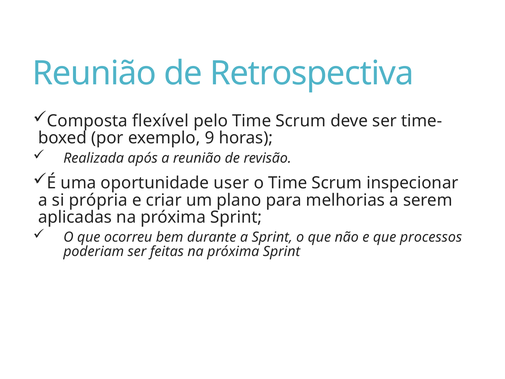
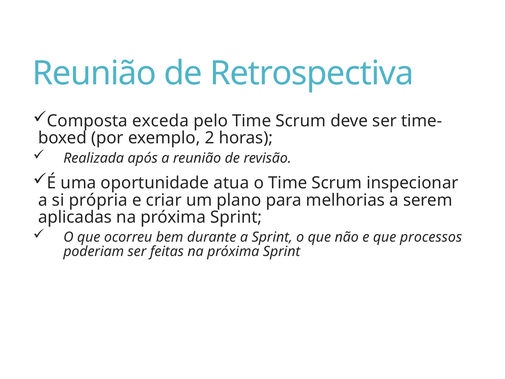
flexível: flexível -> exceda
9: 9 -> 2
user: user -> atua
